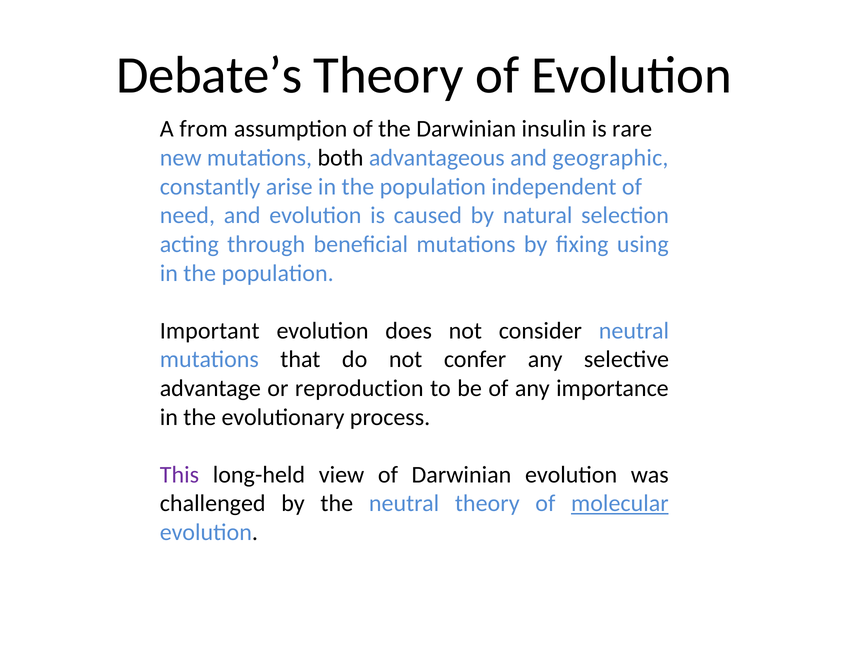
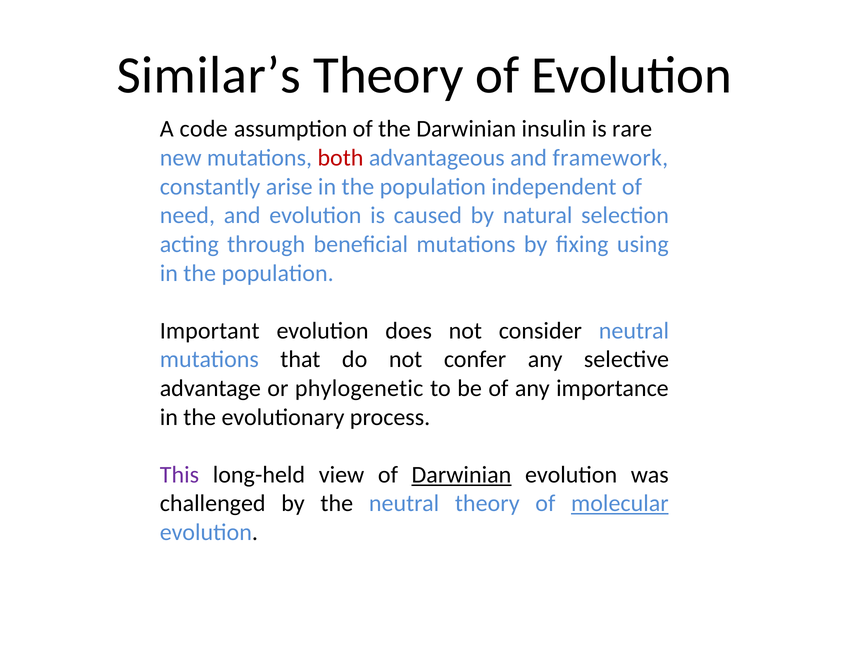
Debate’s: Debate’s -> Similar’s
from: from -> code
both colour: black -> red
geographic: geographic -> framework
reproduction: reproduction -> phylogenetic
Darwinian at (461, 475) underline: none -> present
